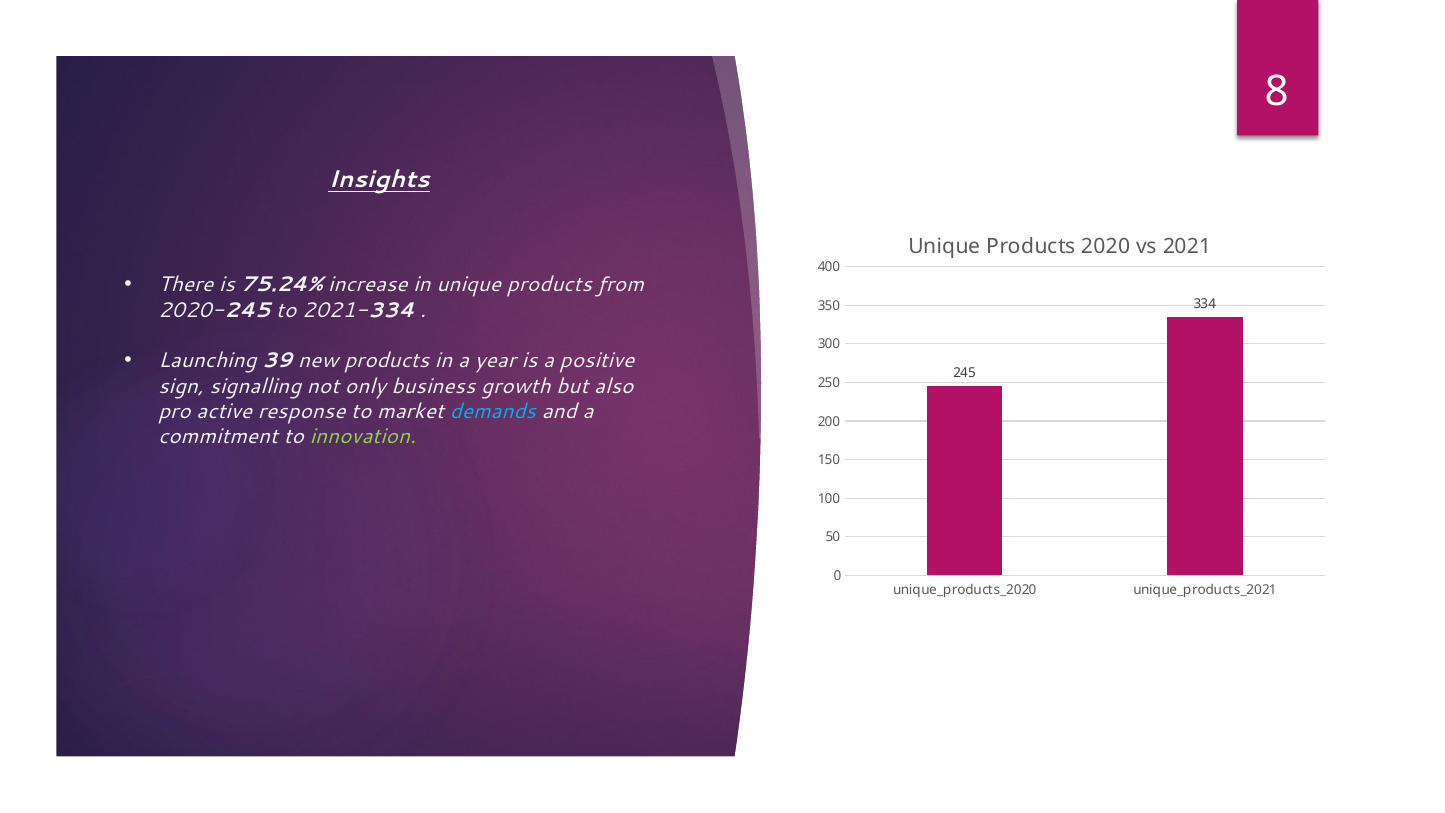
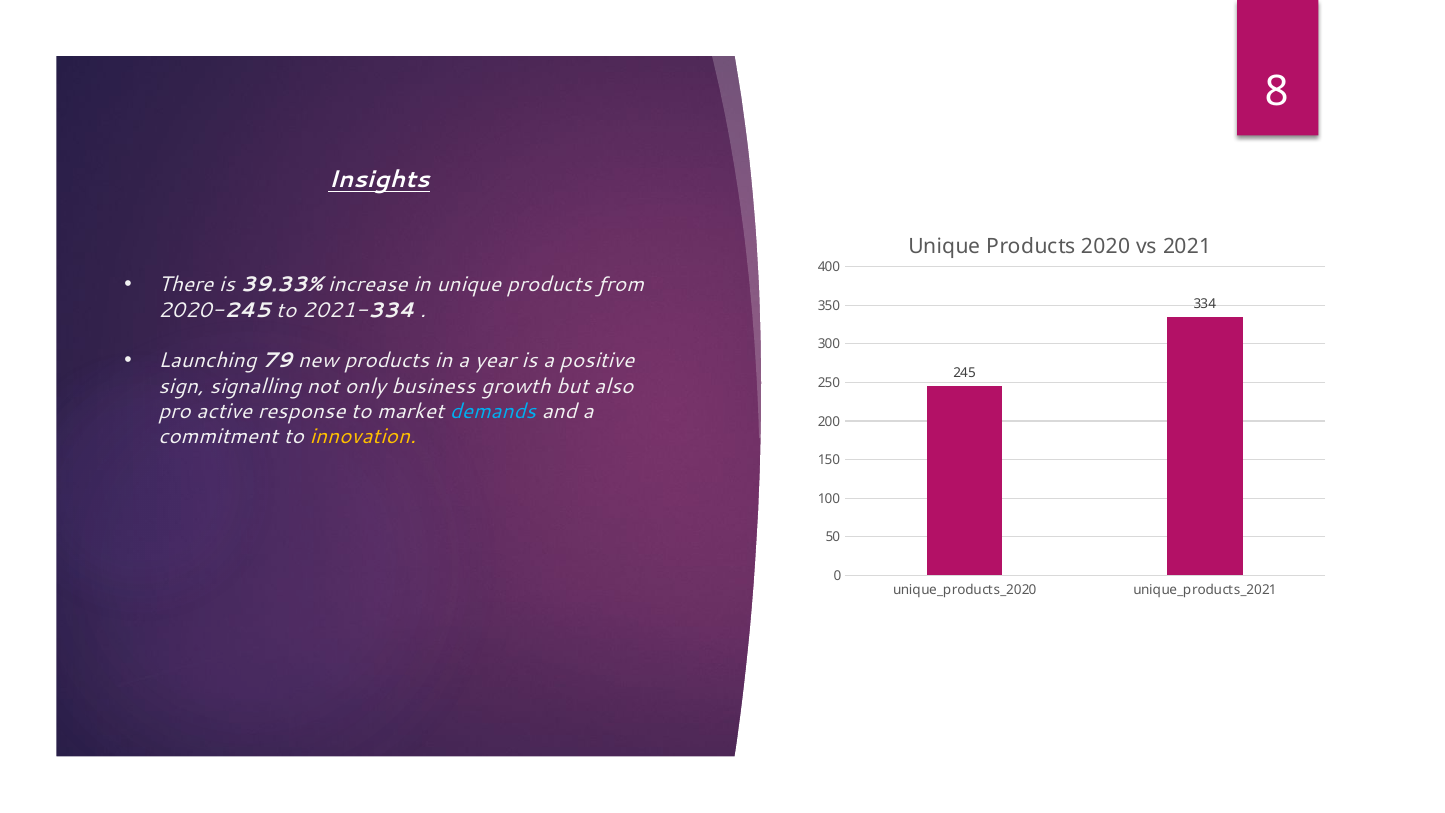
75.24%: 75.24% -> 39.33%
39: 39 -> 79
innovation colour: light green -> yellow
